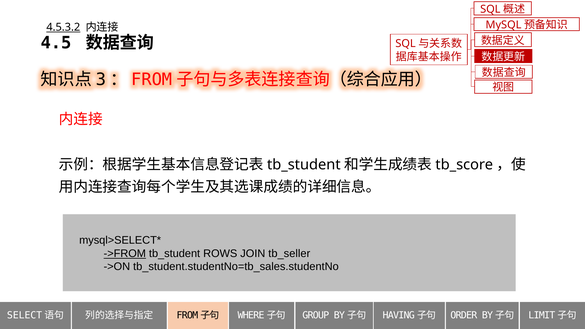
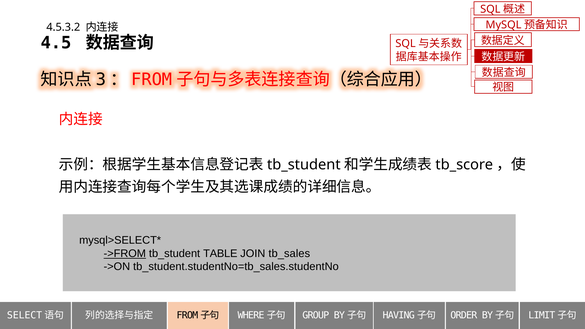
4.5.3.2 underline: present -> none
ROWS: ROWS -> TABLE
tb_seller: tb_seller -> tb_sales
